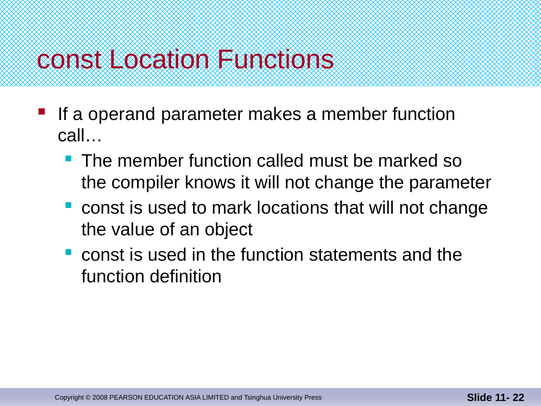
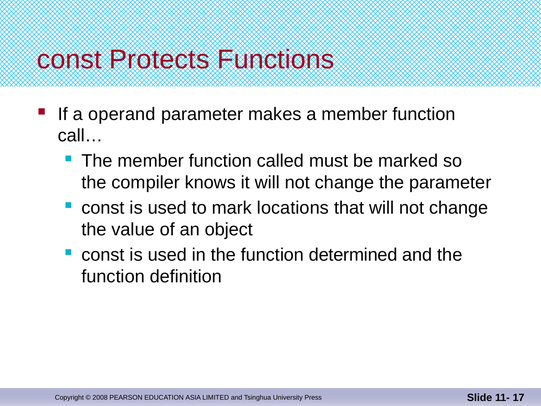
Location: Location -> Protects
statements: statements -> determined
22: 22 -> 17
